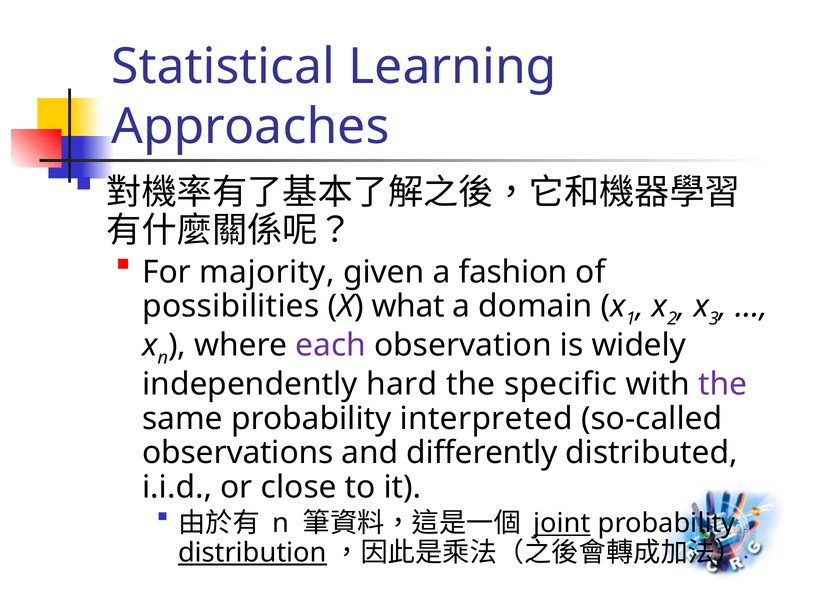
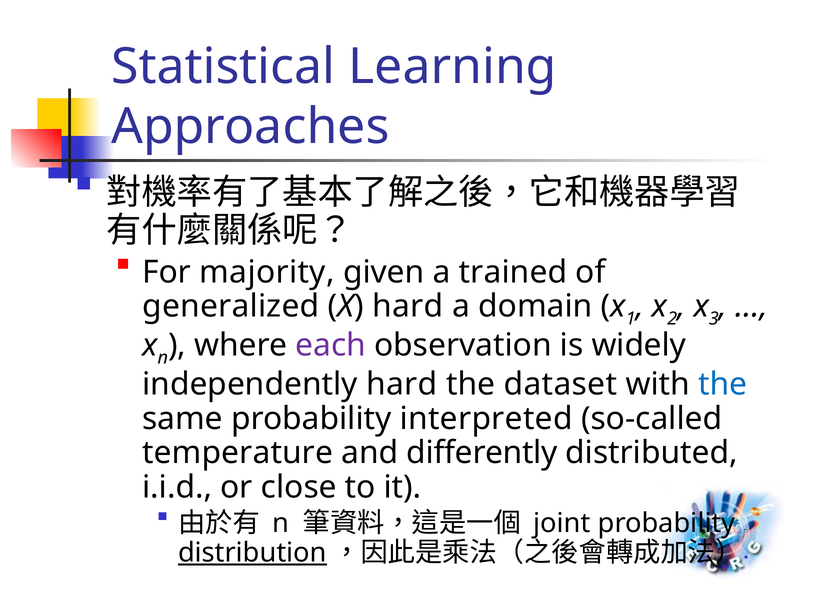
fashion: fashion -> trained
possibilities: possibilities -> generalized
X what: what -> hard
specific: specific -> dataset
the at (723, 385) colour: purple -> blue
observations: observations -> temperature
joint underline: present -> none
